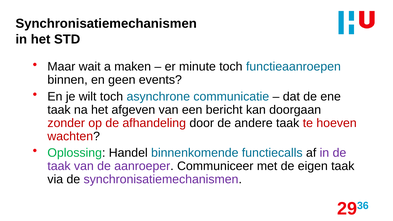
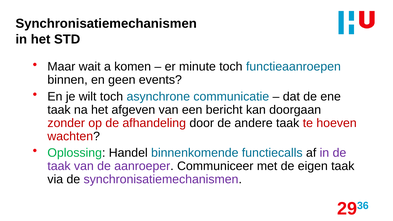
maken: maken -> komen
